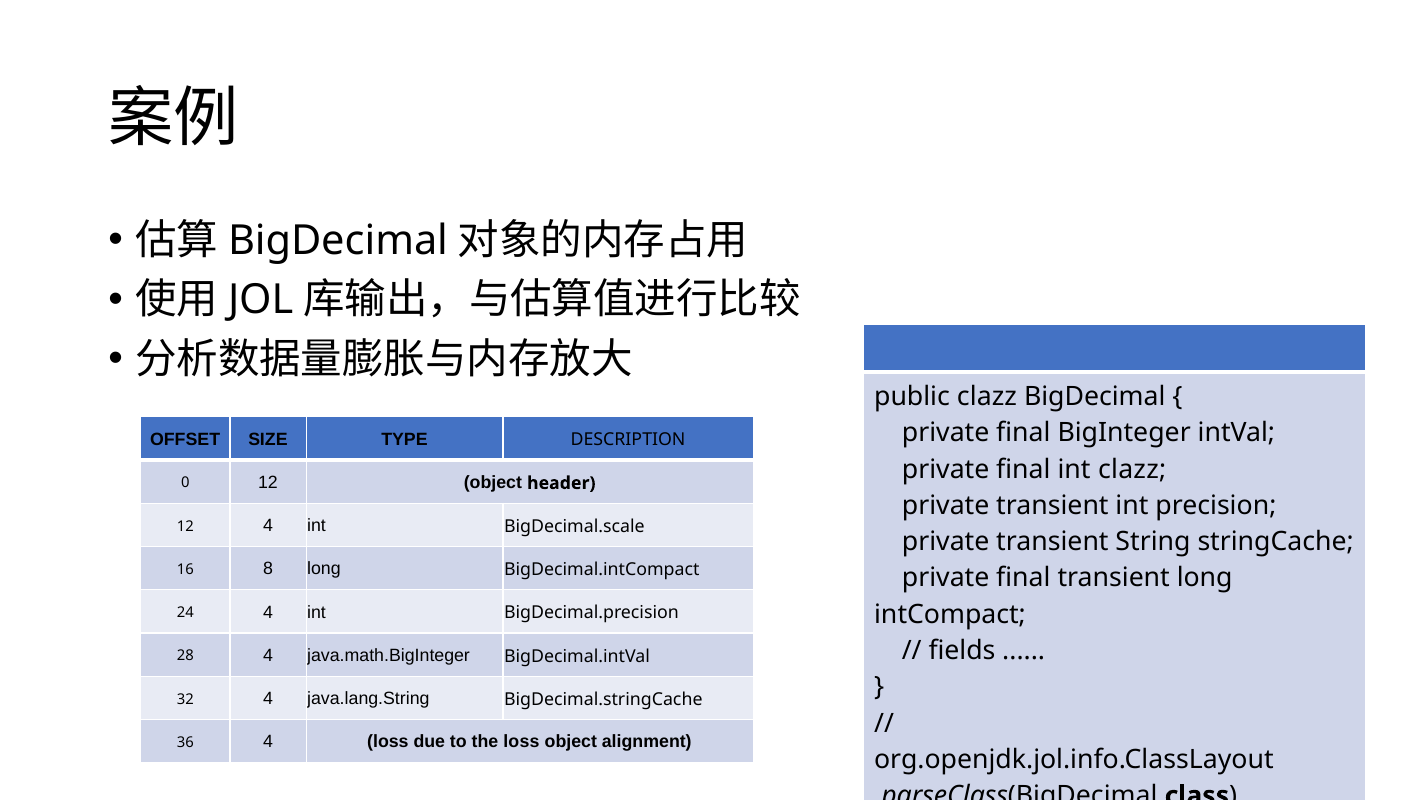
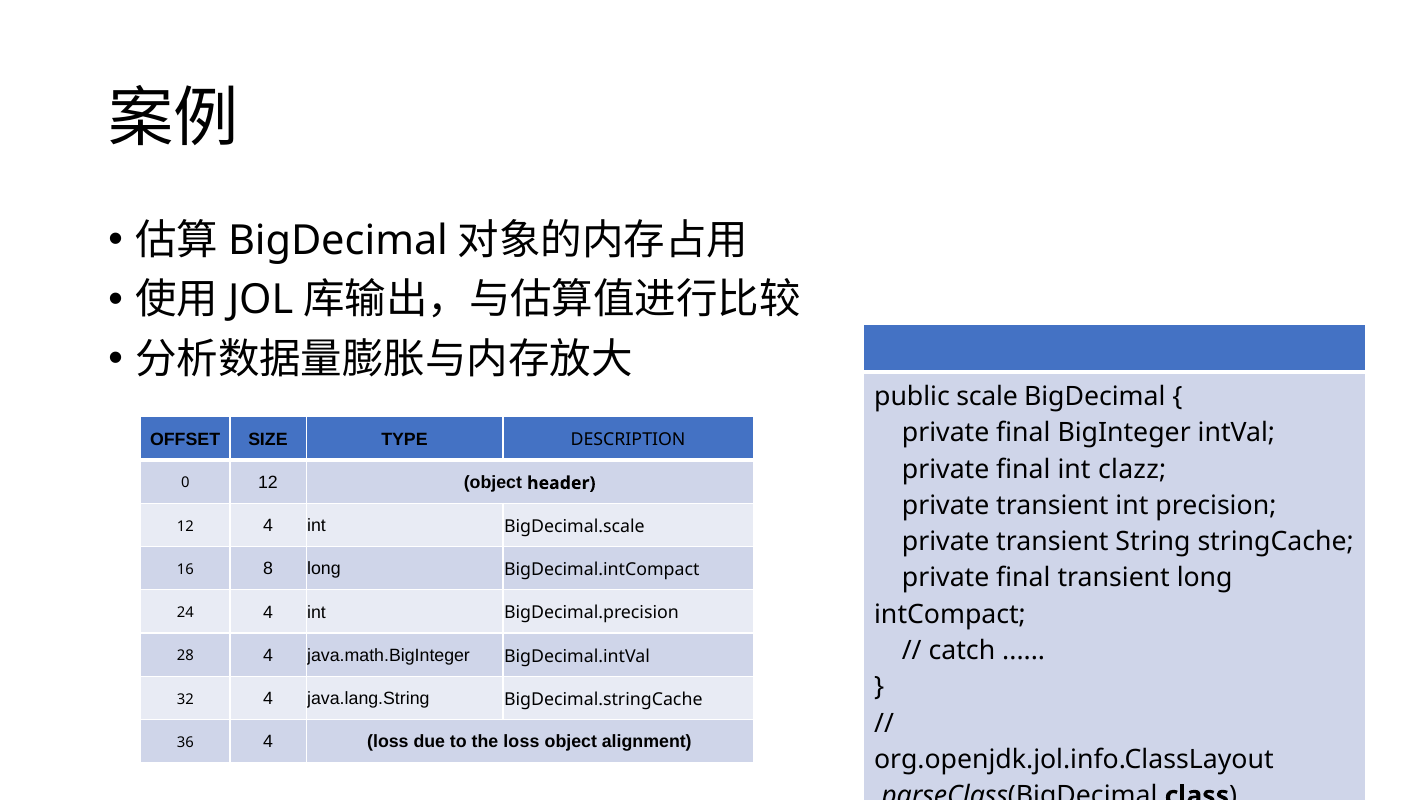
public clazz: clazz -> scale
fields: fields -> catch
